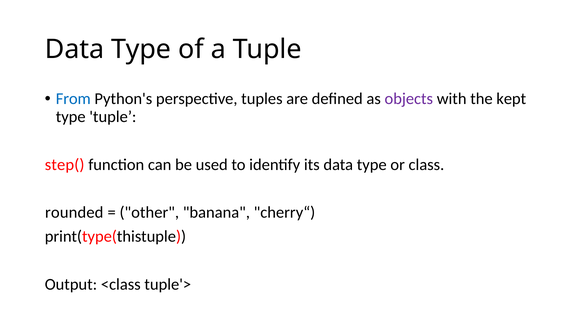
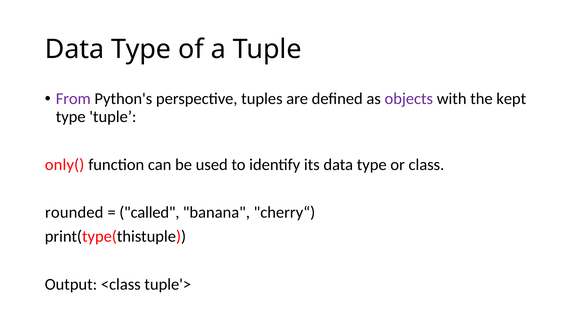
From colour: blue -> purple
step(: step( -> only(
other: other -> called
